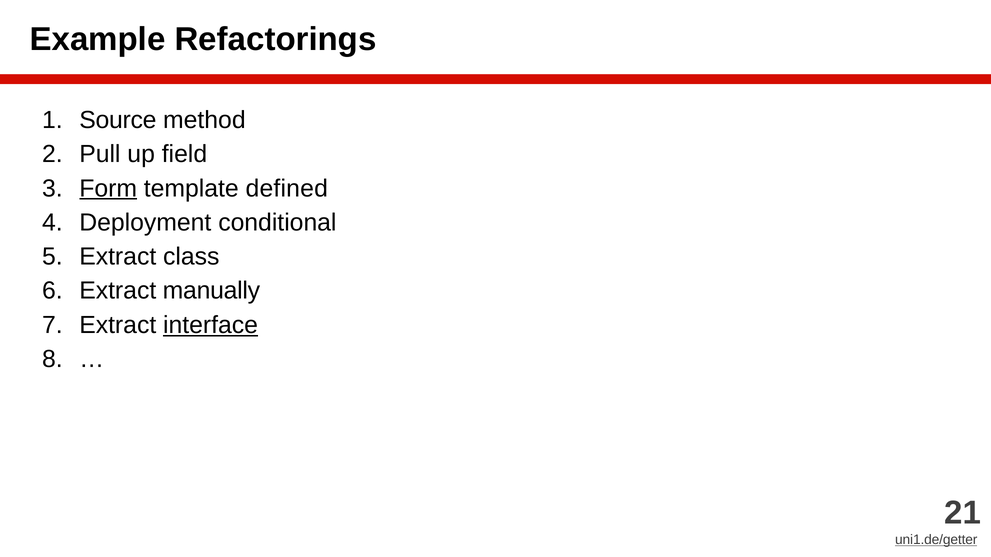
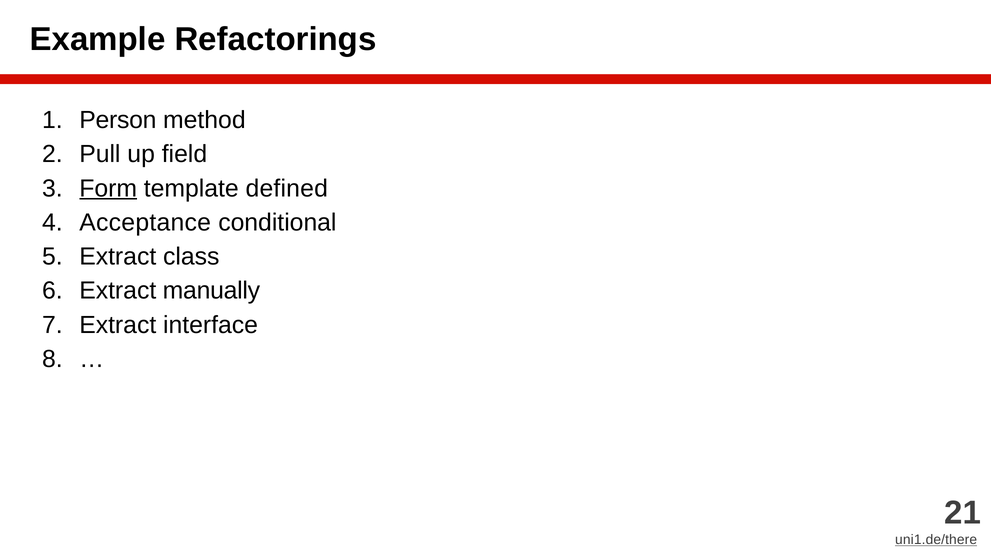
Source: Source -> Person
Deployment: Deployment -> Acceptance
interface underline: present -> none
uni1.de/getter: uni1.de/getter -> uni1.de/there
